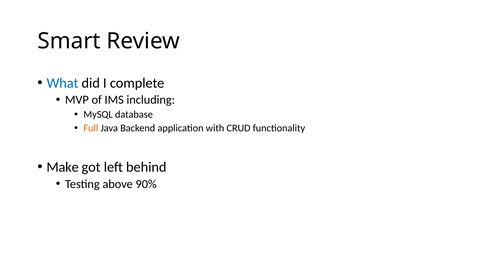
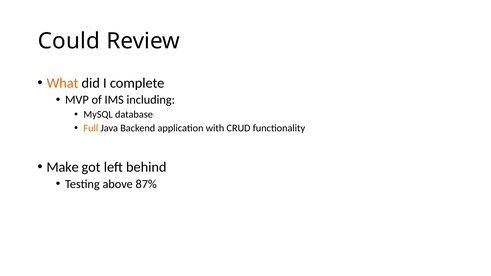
Smart: Smart -> Could
What colour: blue -> orange
90%: 90% -> 87%
